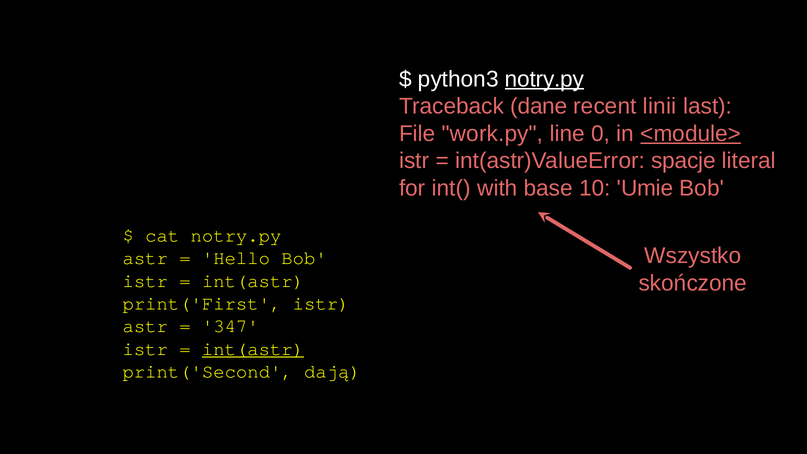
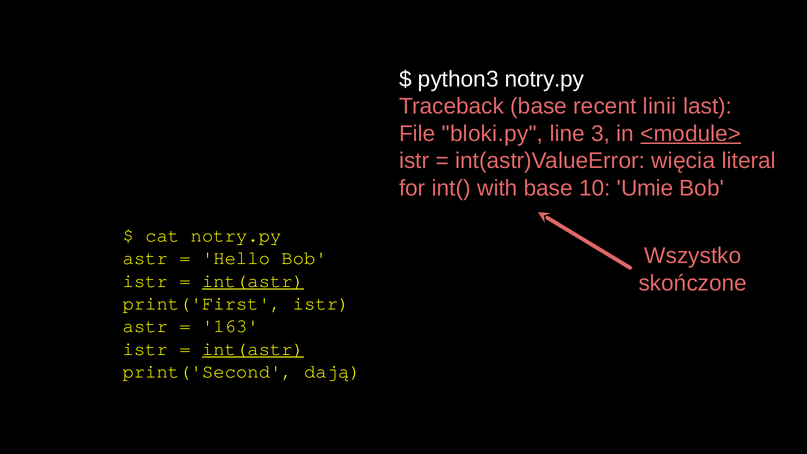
notry.py at (545, 79) underline: present -> none
Traceback dane: dane -> base
work.py: work.py -> bloki.py
0: 0 -> 3
spacje: spacje -> więcia
int(astr at (253, 281) underline: none -> present
347: 347 -> 163
